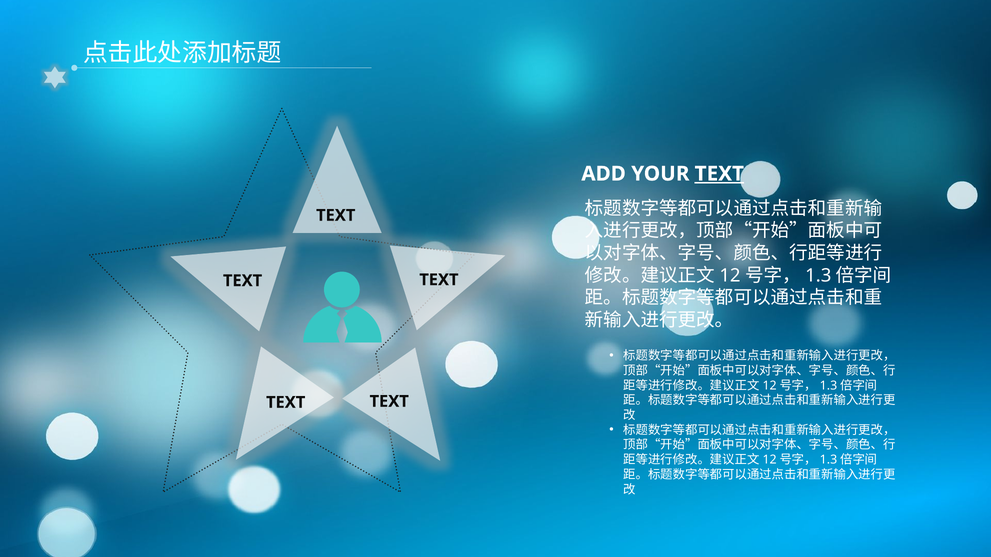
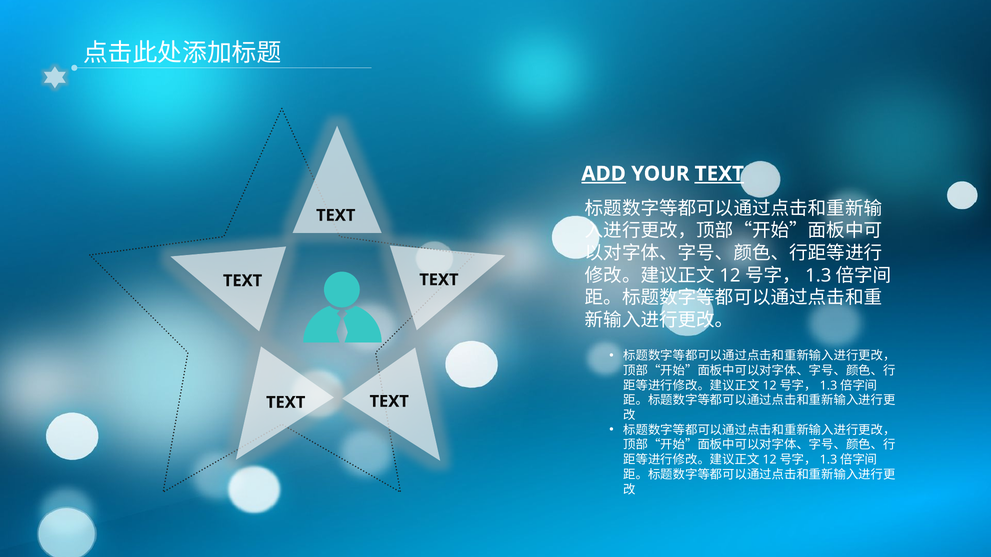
ADD underline: none -> present
